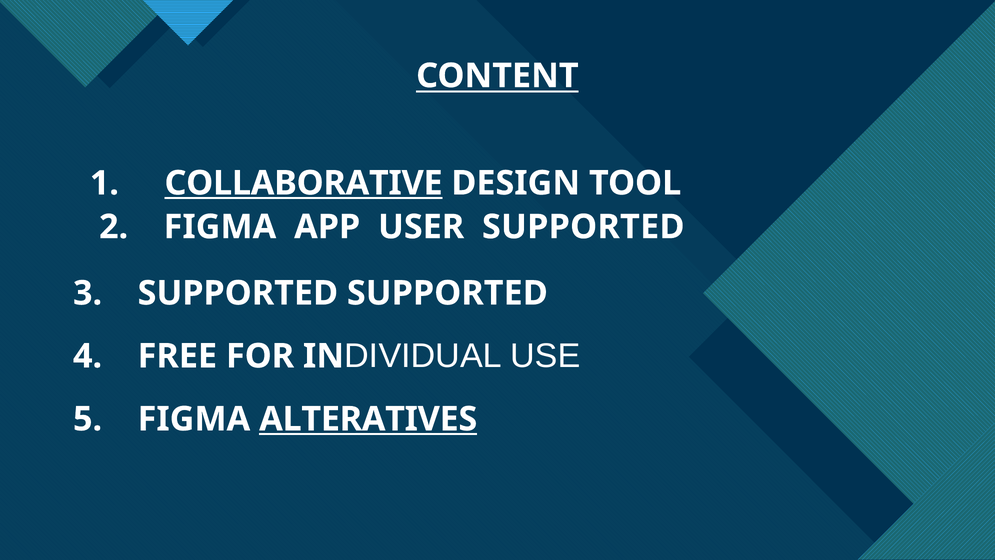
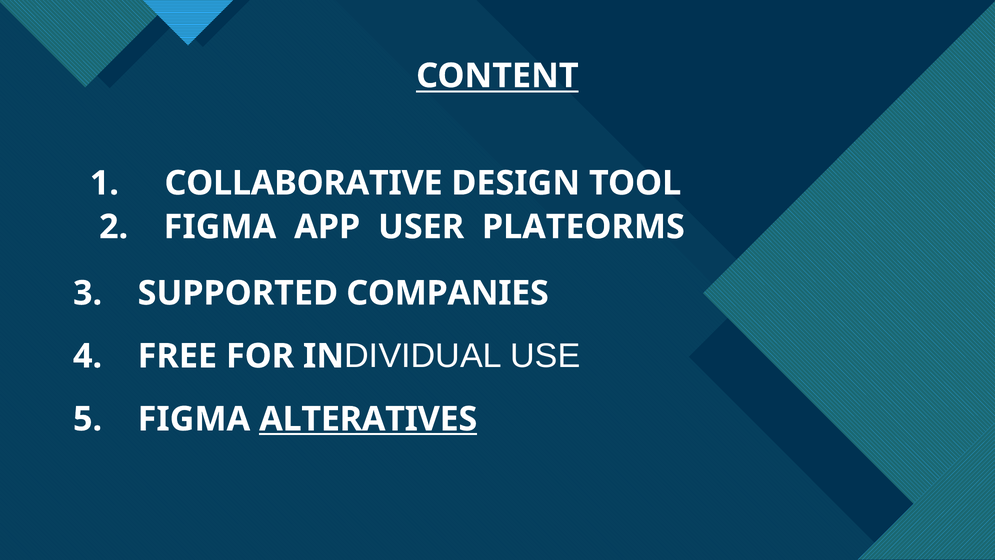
COLLABORATIVE underline: present -> none
USER SUPPORTED: SUPPORTED -> PLATEORMS
SUPPORTED SUPPORTED: SUPPORTED -> COMPANIES
